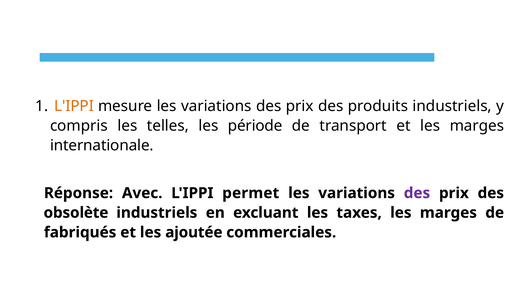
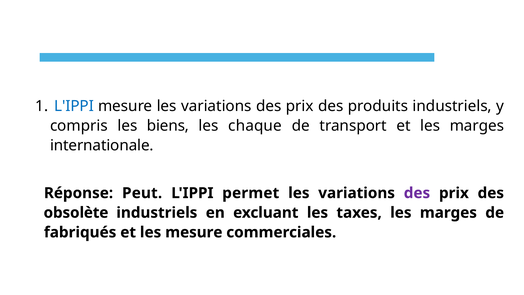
L'IPPI at (74, 106) colour: orange -> blue
telles: telles -> biens
période: période -> chaque
Avec: Avec -> Peut
les ajoutée: ajoutée -> mesure
